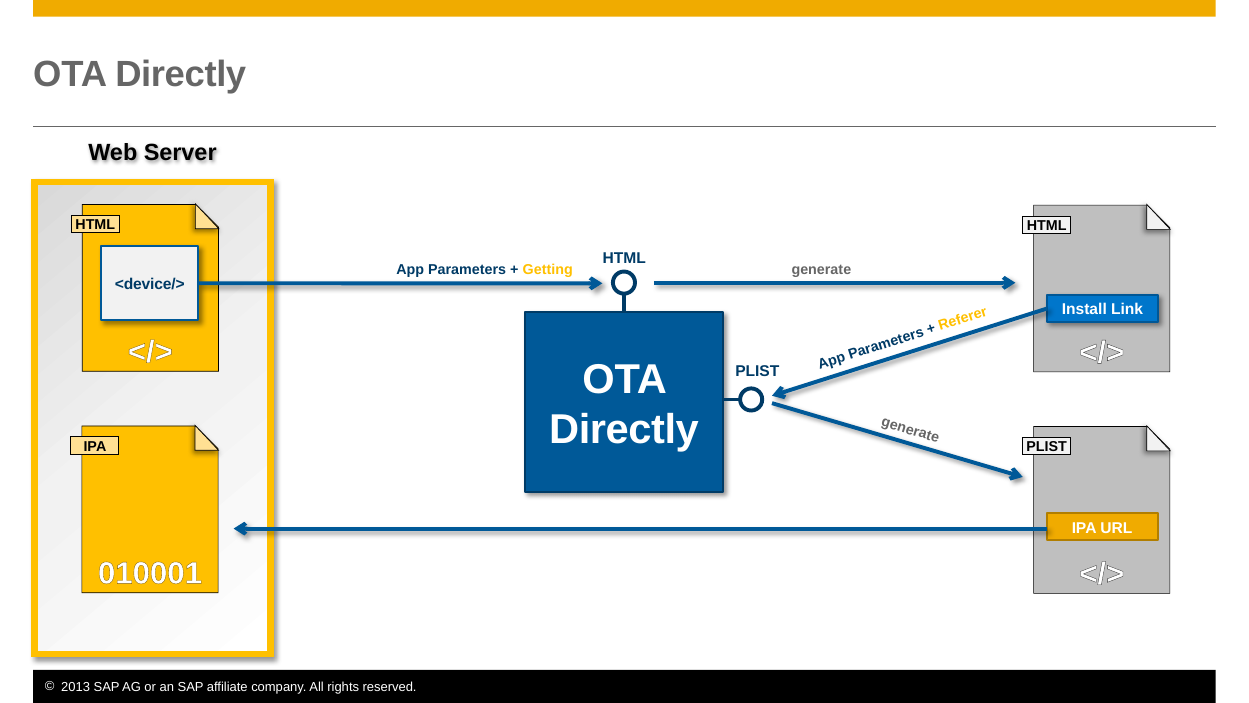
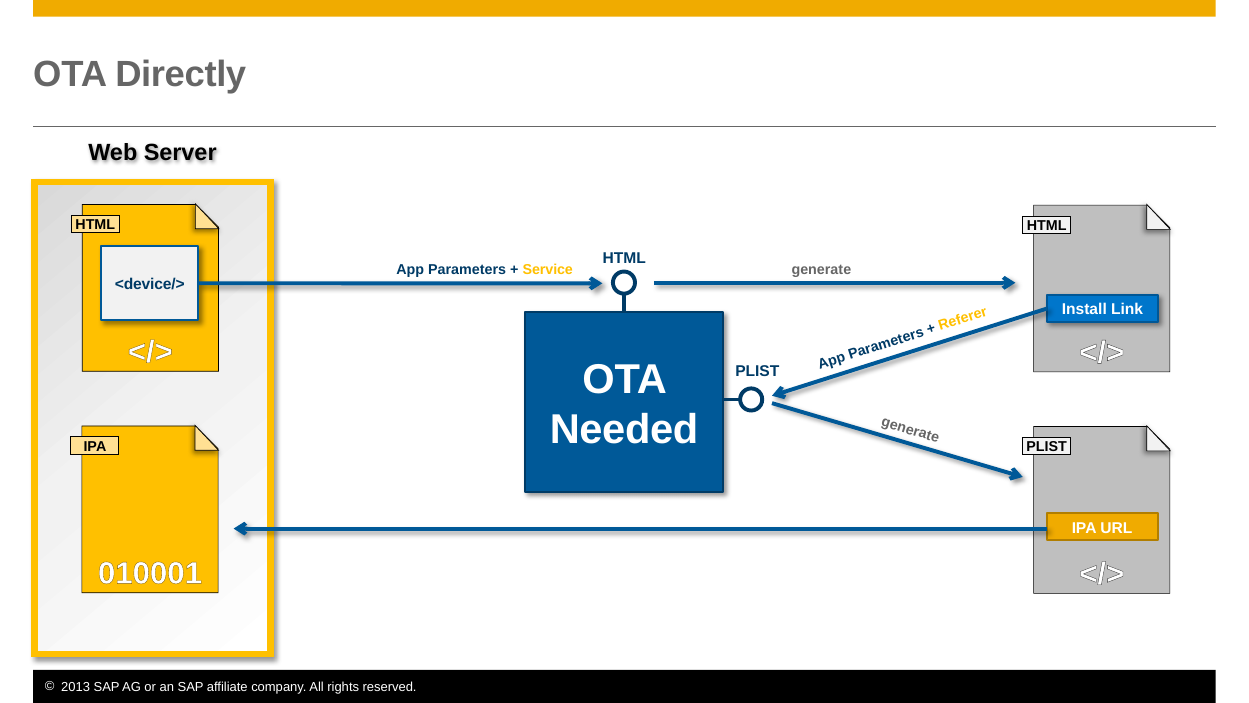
Getting: Getting -> Service
Directly at (624, 430): Directly -> Needed
